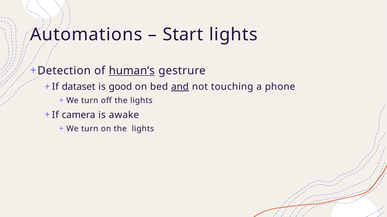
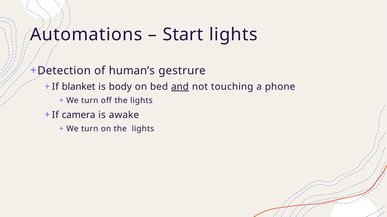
human’s underline: present -> none
dataset: dataset -> blanket
good: good -> body
